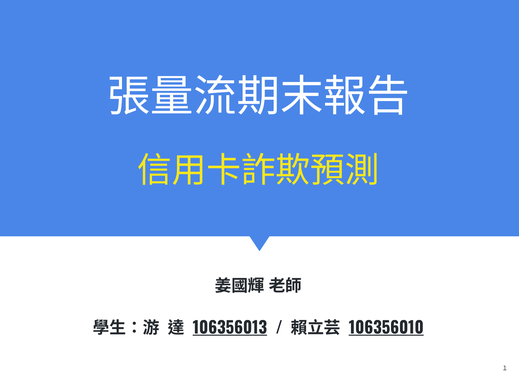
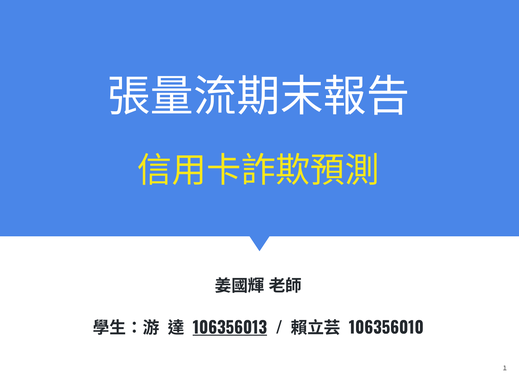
106356010 underline: present -> none
